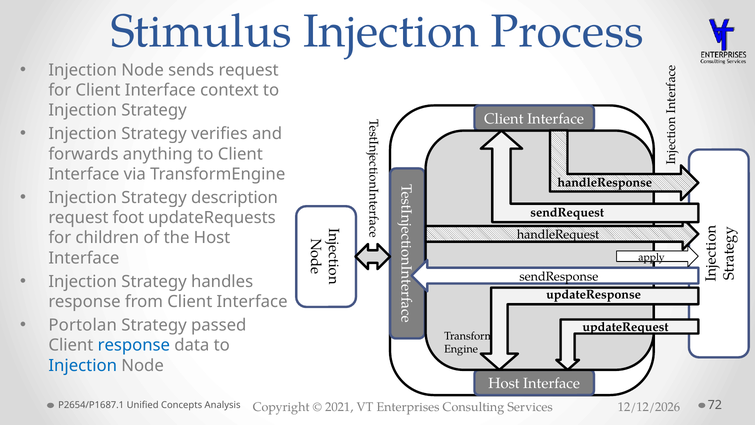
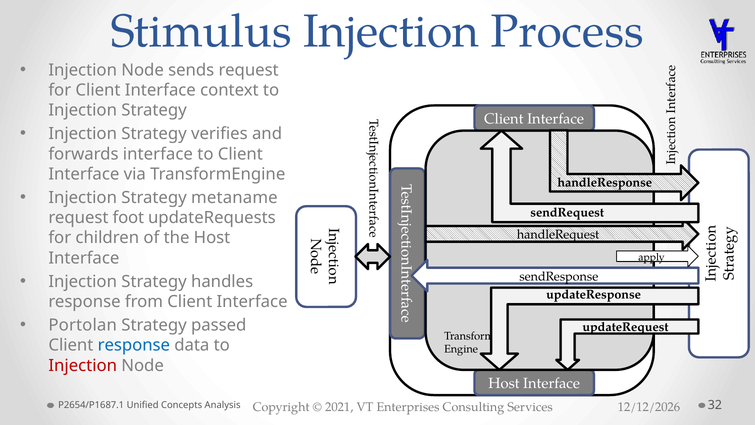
forwards anything: anything -> interface
description: description -> metaname
Injection at (83, 365) colour: blue -> red
72: 72 -> 32
